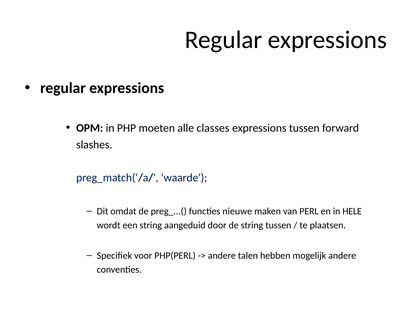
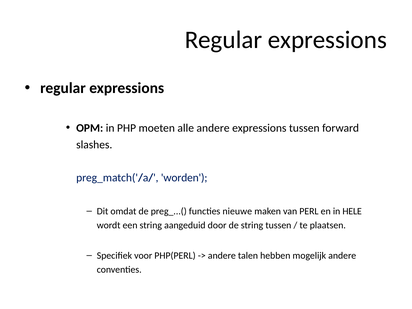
alle classes: classes -> andere
waarde: waarde -> worden
